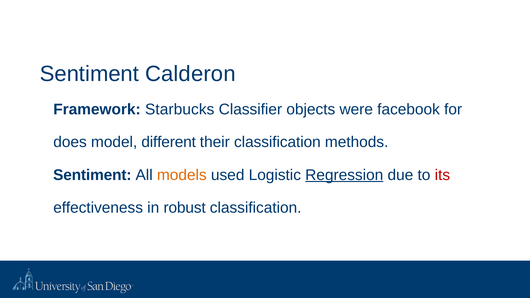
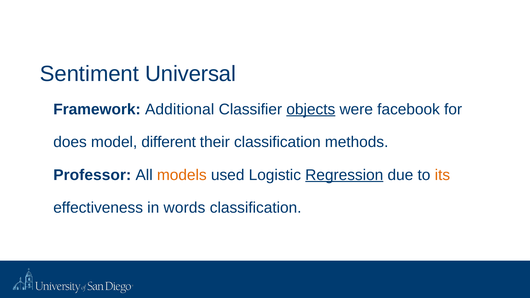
Calderon: Calderon -> Universal
Starbucks: Starbucks -> Additional
objects underline: none -> present
Sentiment at (92, 175): Sentiment -> Professor
its colour: red -> orange
robust: robust -> words
